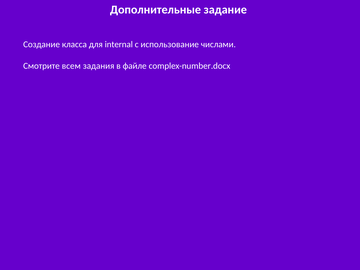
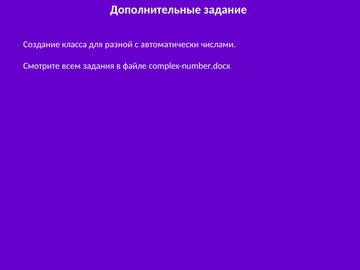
internal: internal -> разной
использование: использование -> автоматически
